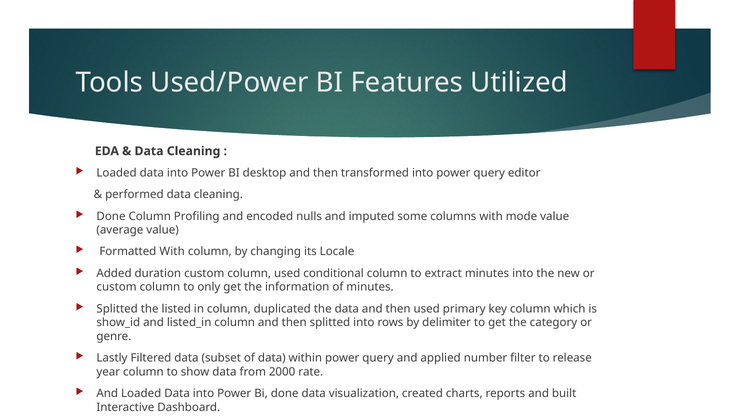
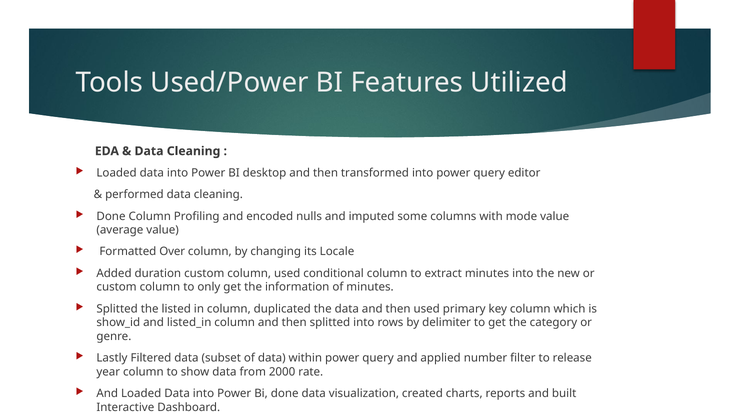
Formatted With: With -> Over
